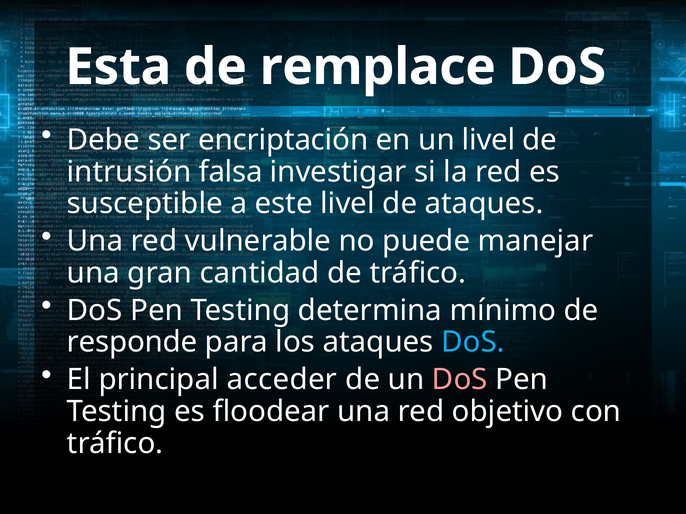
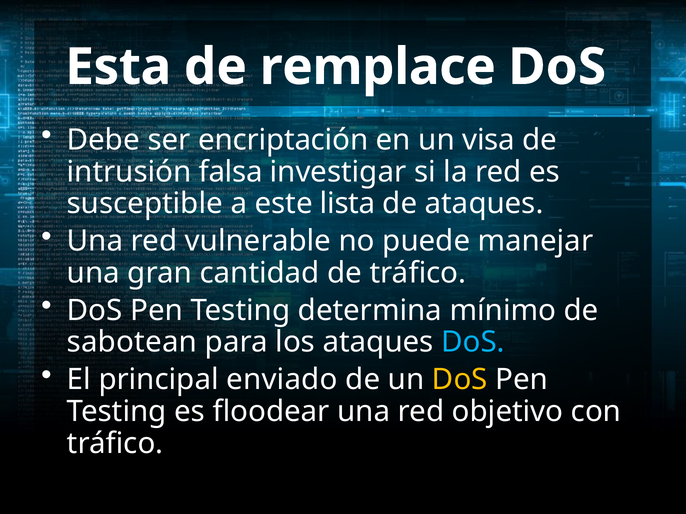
un livel: livel -> visa
este livel: livel -> lista
responde: responde -> sabotean
acceder: acceder -> enviado
DoS at (460, 380) colour: pink -> yellow
